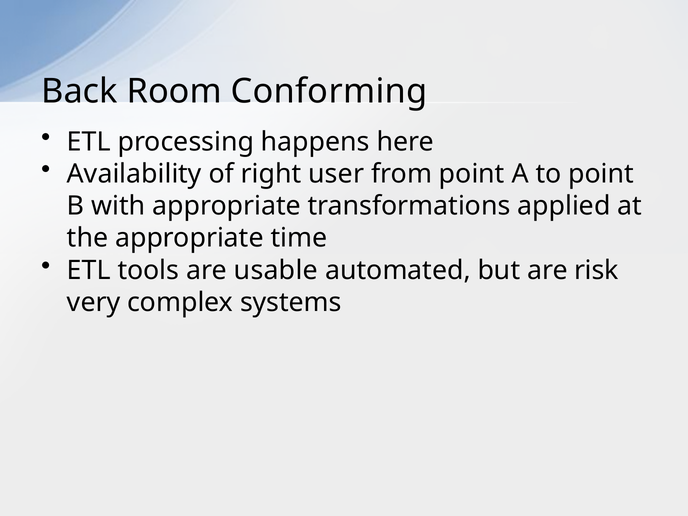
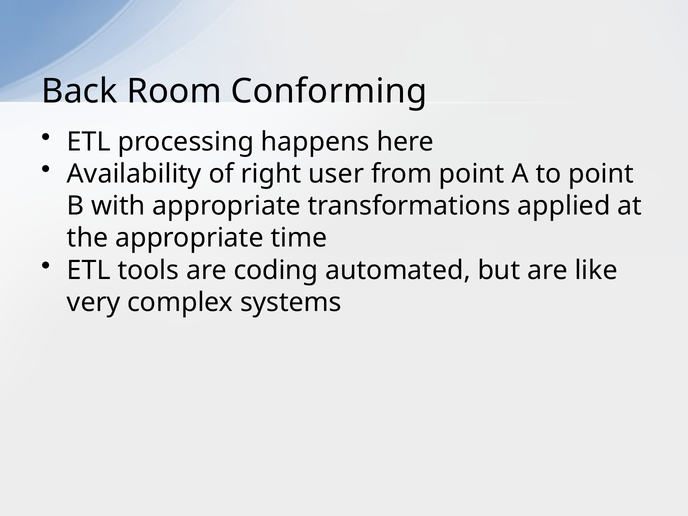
usable: usable -> coding
risk: risk -> like
